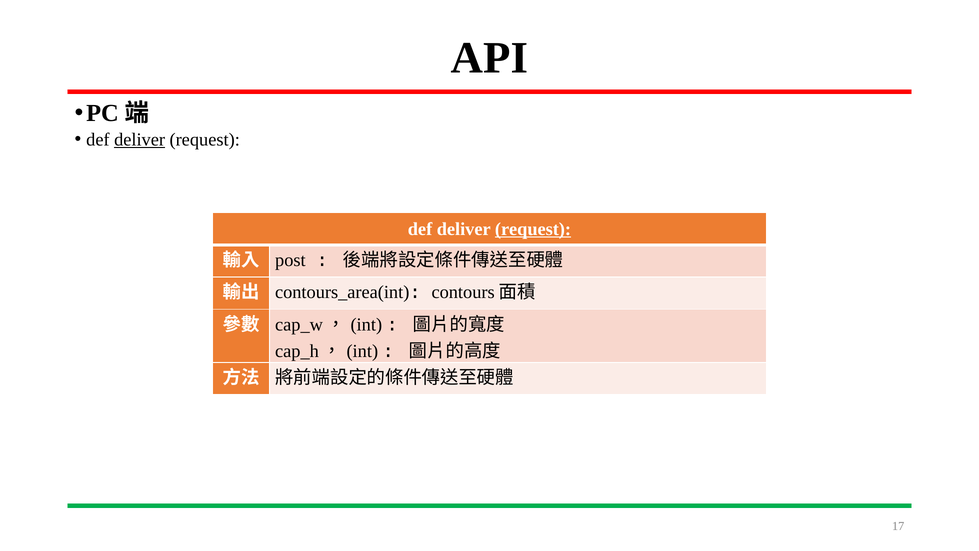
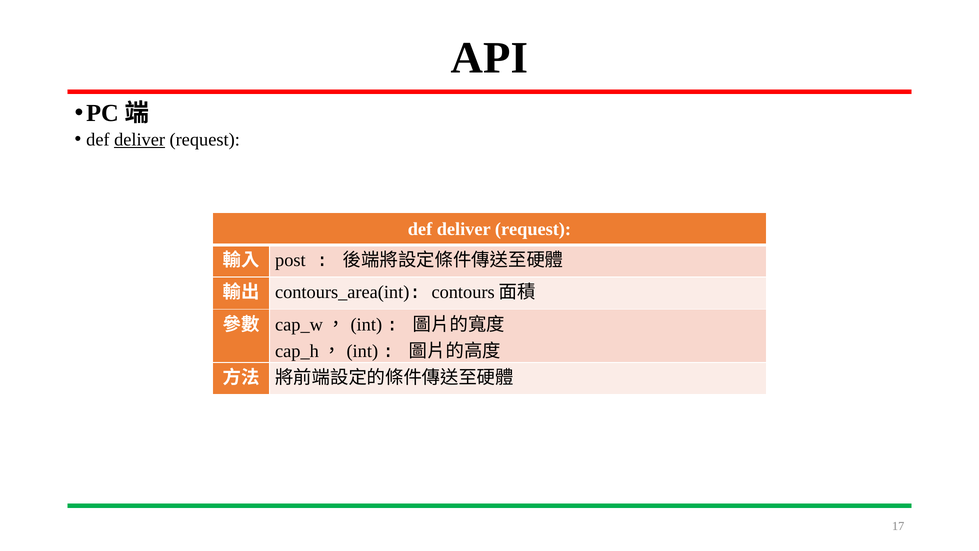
request at (533, 229) underline: present -> none
